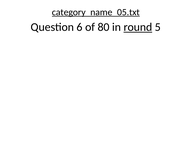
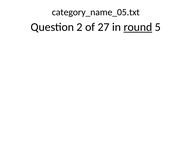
category_name_05.txt underline: present -> none
6: 6 -> 2
80: 80 -> 27
